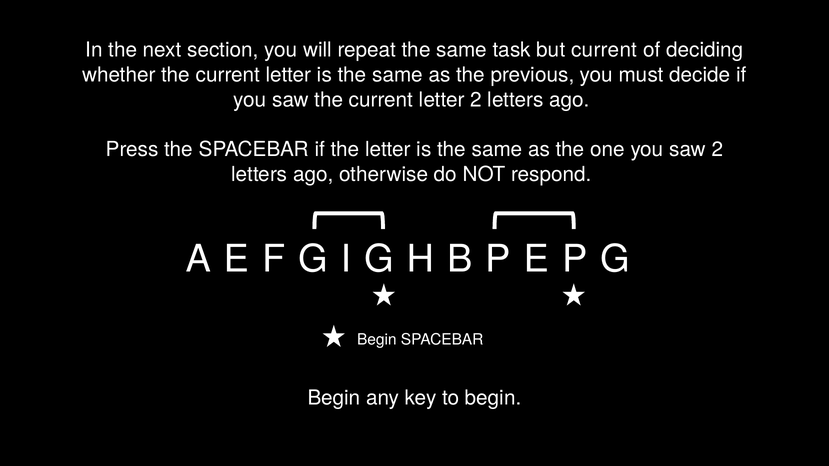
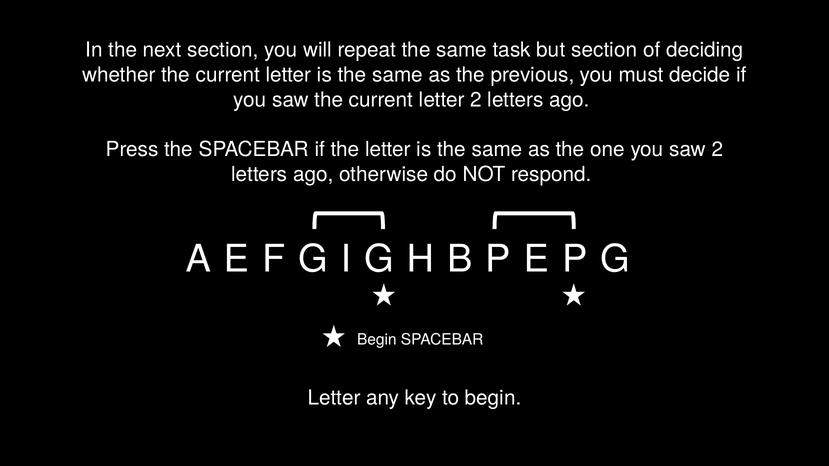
but current: current -> section
Begin at (334, 398): Begin -> Letter
